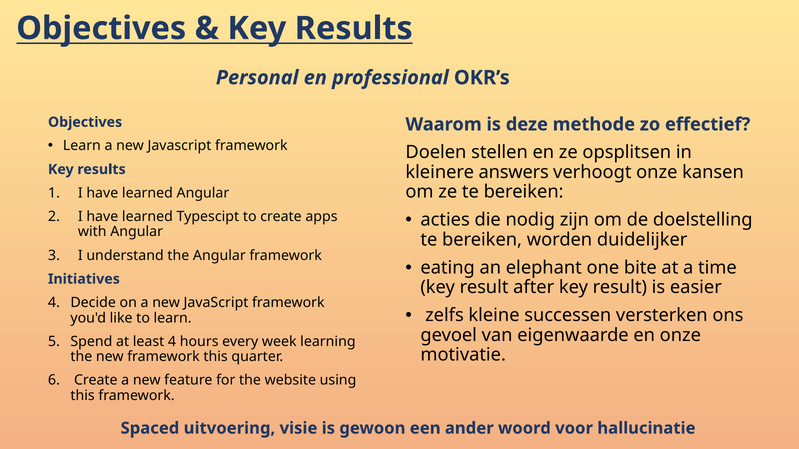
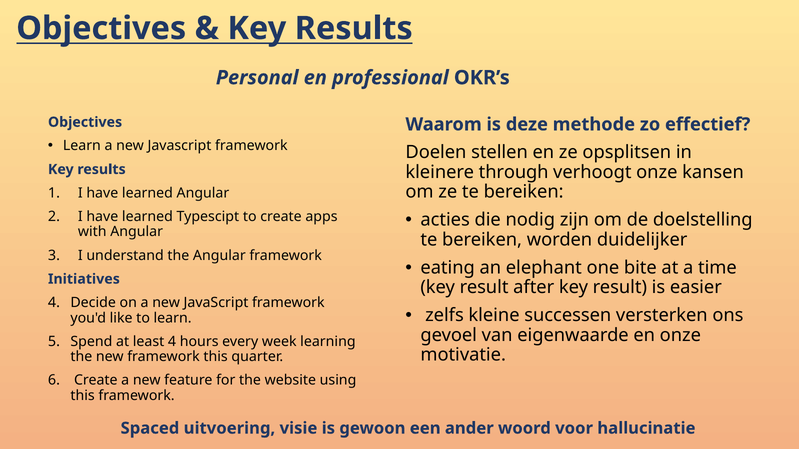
answers: answers -> through
